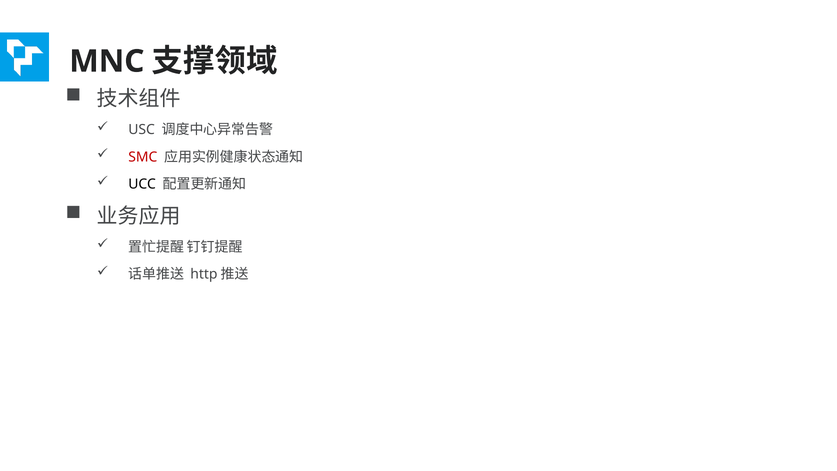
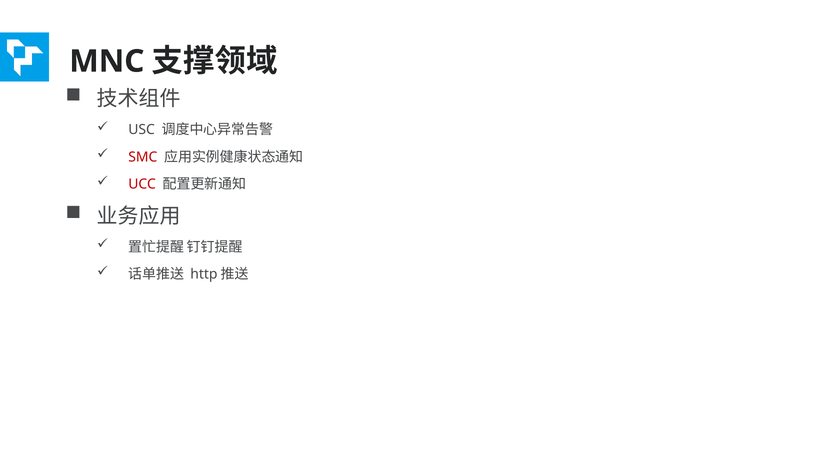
UCC colour: black -> red
